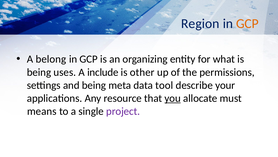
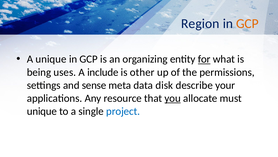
A belong: belong -> unique
for underline: none -> present
and being: being -> sense
tool: tool -> disk
means at (42, 111): means -> unique
project colour: purple -> blue
